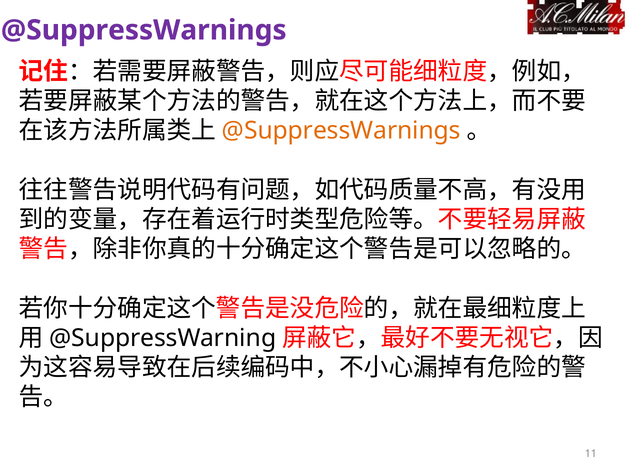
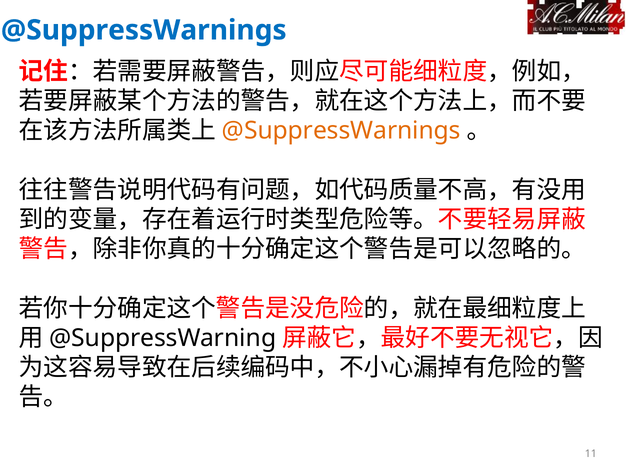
@SuppressWarnings at (144, 30) colour: purple -> blue
